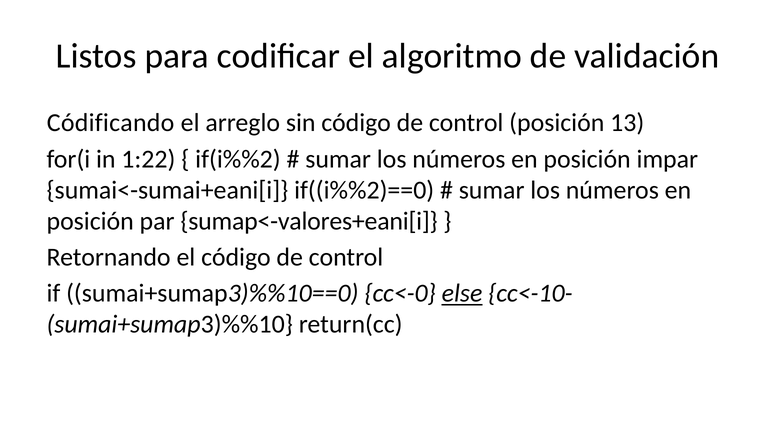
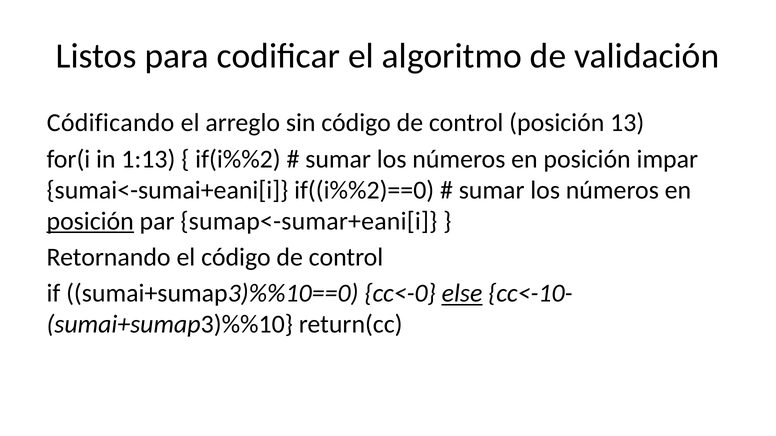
1:22: 1:22 -> 1:13
posición at (90, 221) underline: none -> present
sumap<-valores+eani[i: sumap<-valores+eani[i -> sumap<-sumar+eani[i
